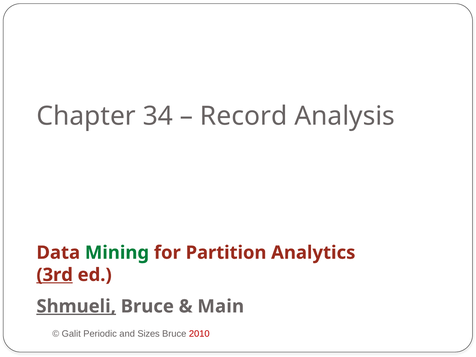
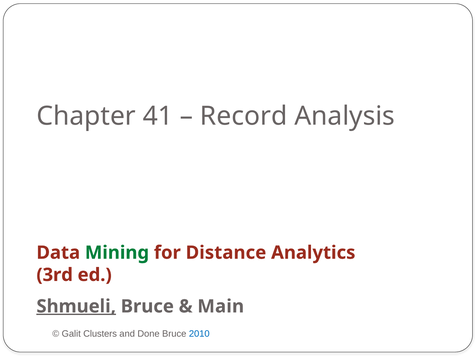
34: 34 -> 41
Partition: Partition -> Distance
3rd underline: present -> none
Periodic: Periodic -> Clusters
Sizes: Sizes -> Done
2010 colour: red -> blue
